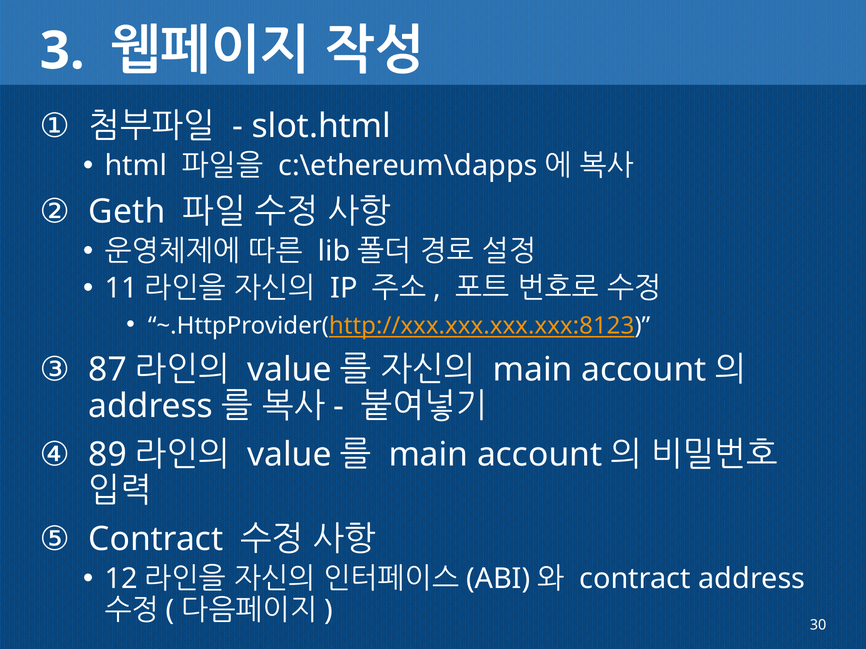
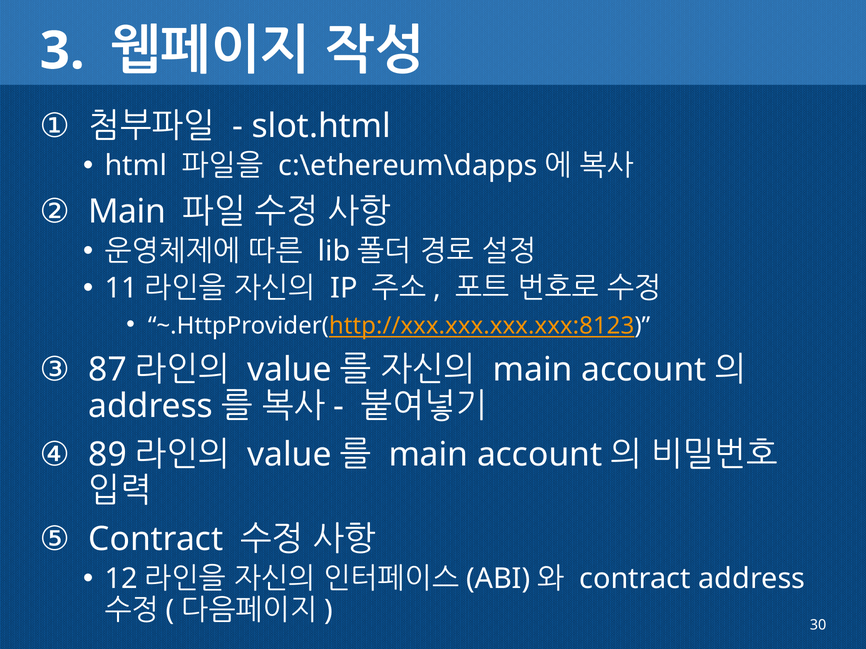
Geth at (127, 212): Geth -> Main
